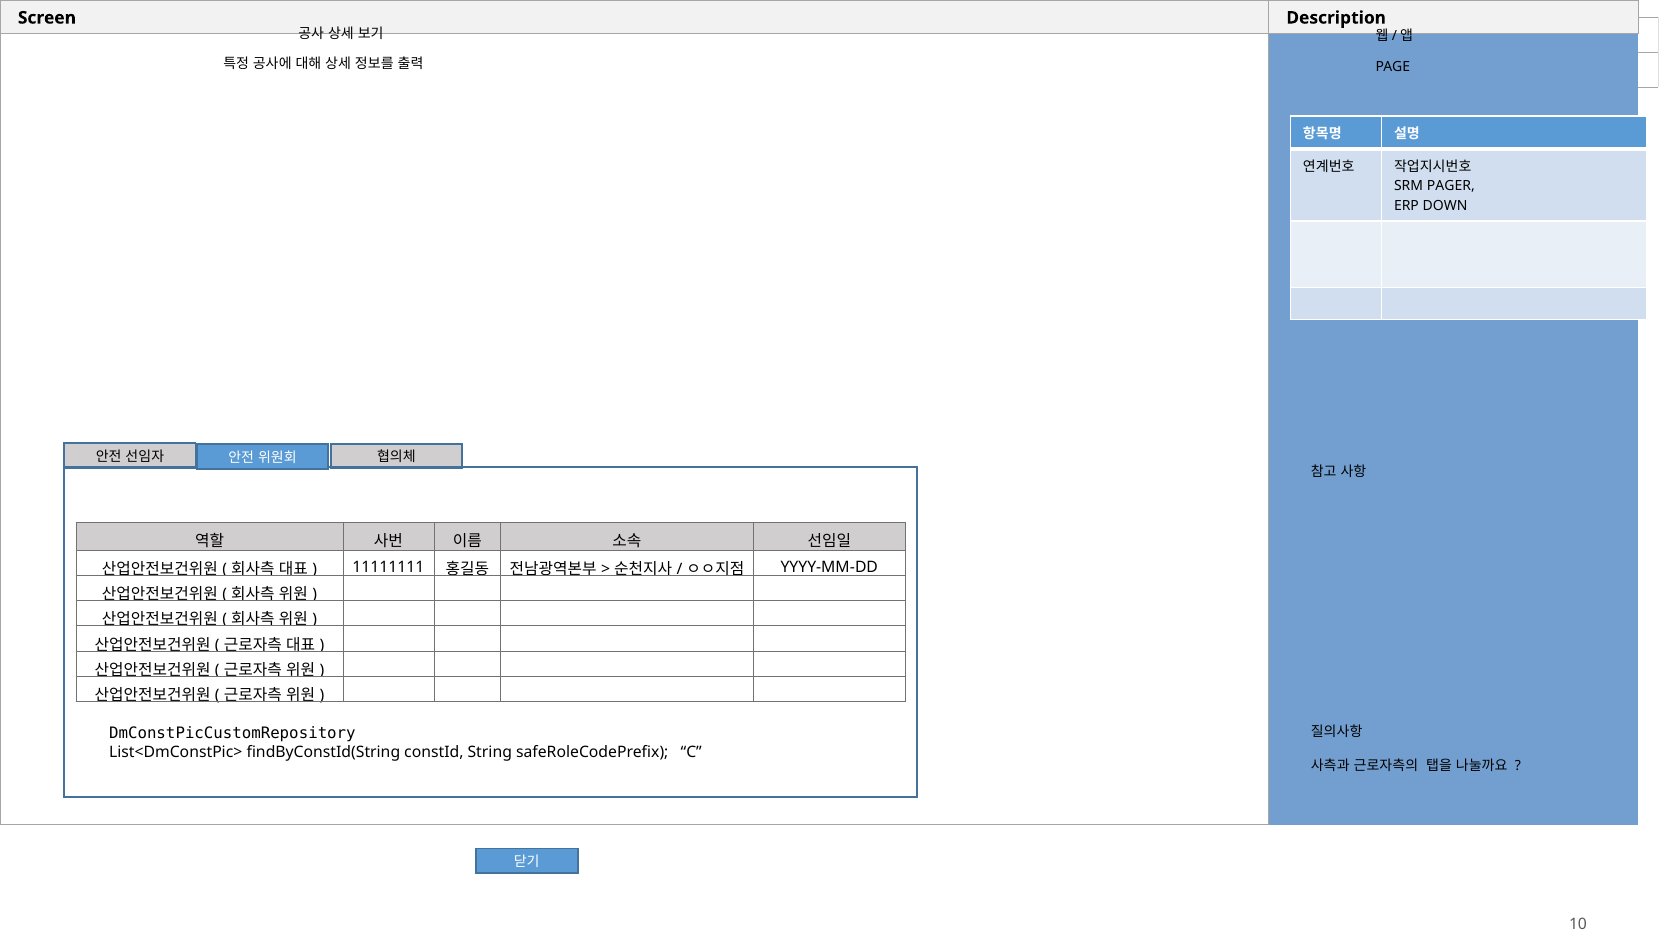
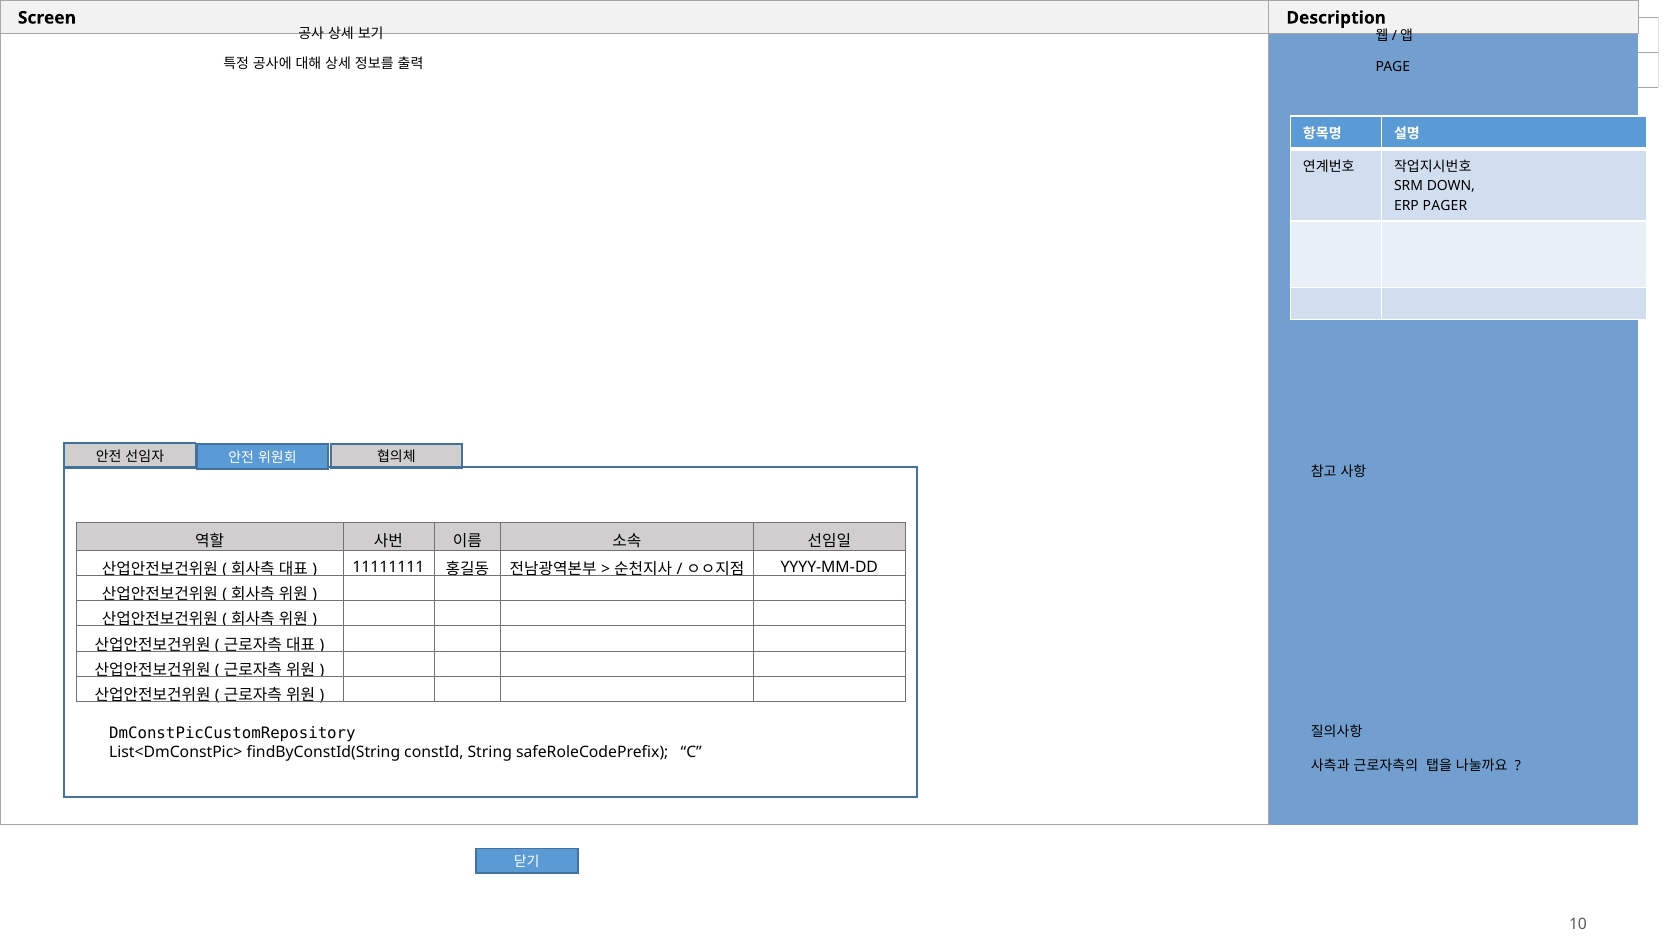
PAGER: PAGER -> DOWN
DOWN: DOWN -> PAGER
